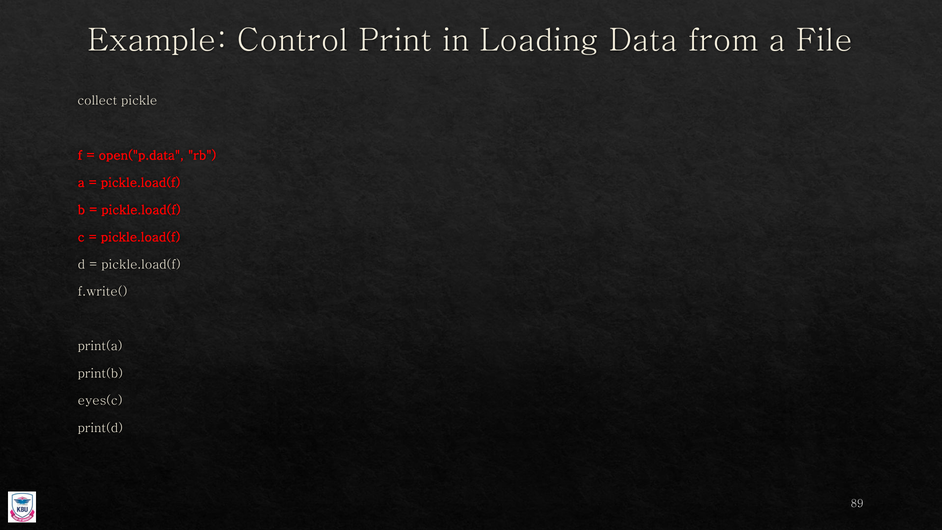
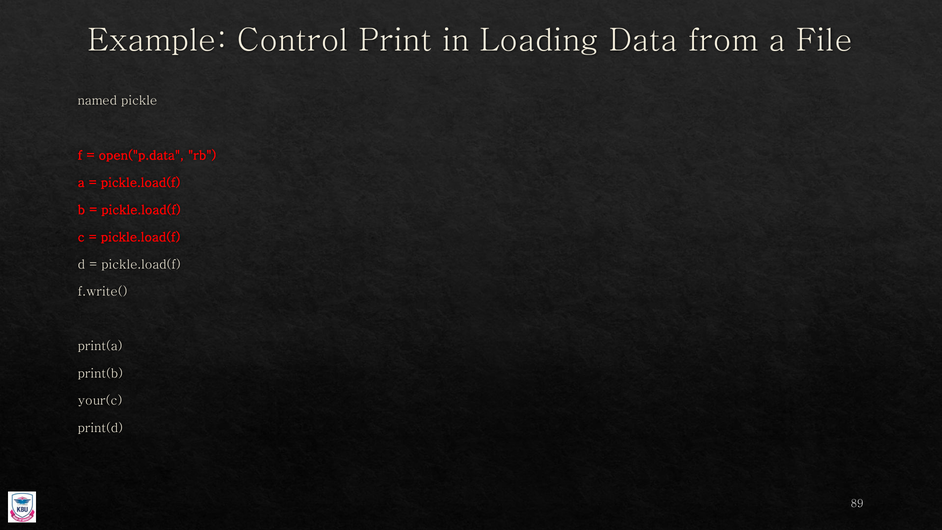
collect: collect -> named
eyes(c: eyes(c -> your(c
